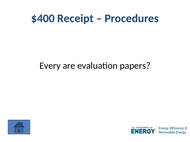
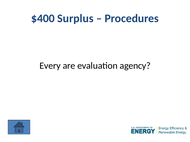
Receipt: Receipt -> Surplus
papers: papers -> agency
